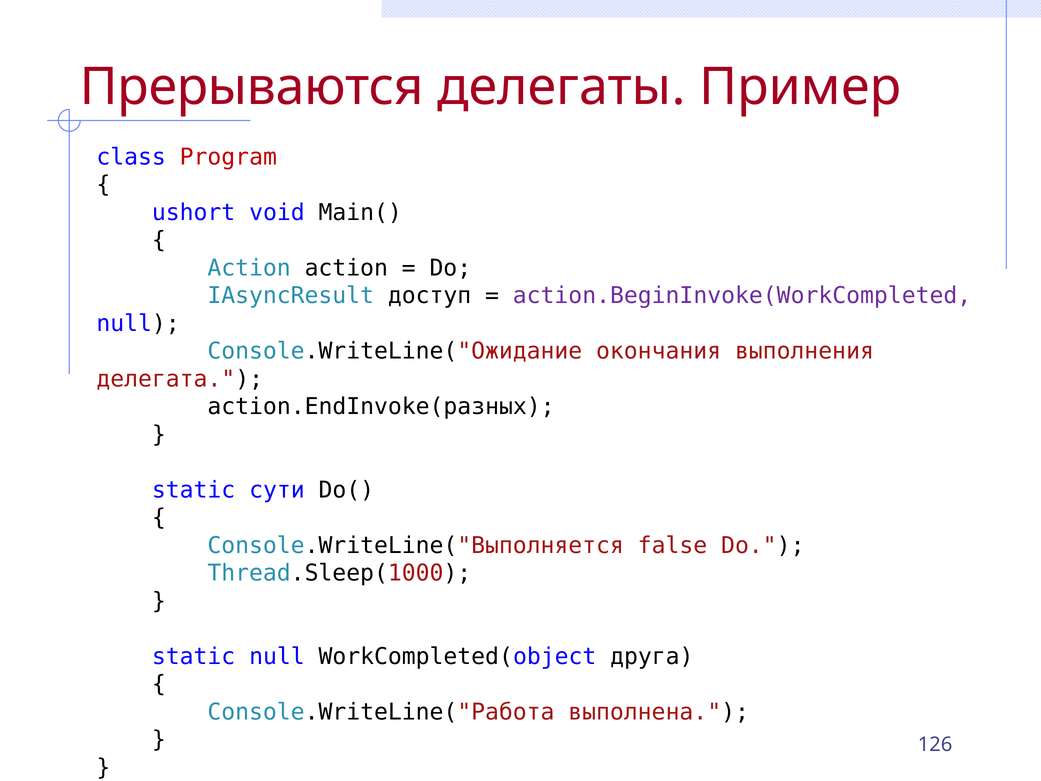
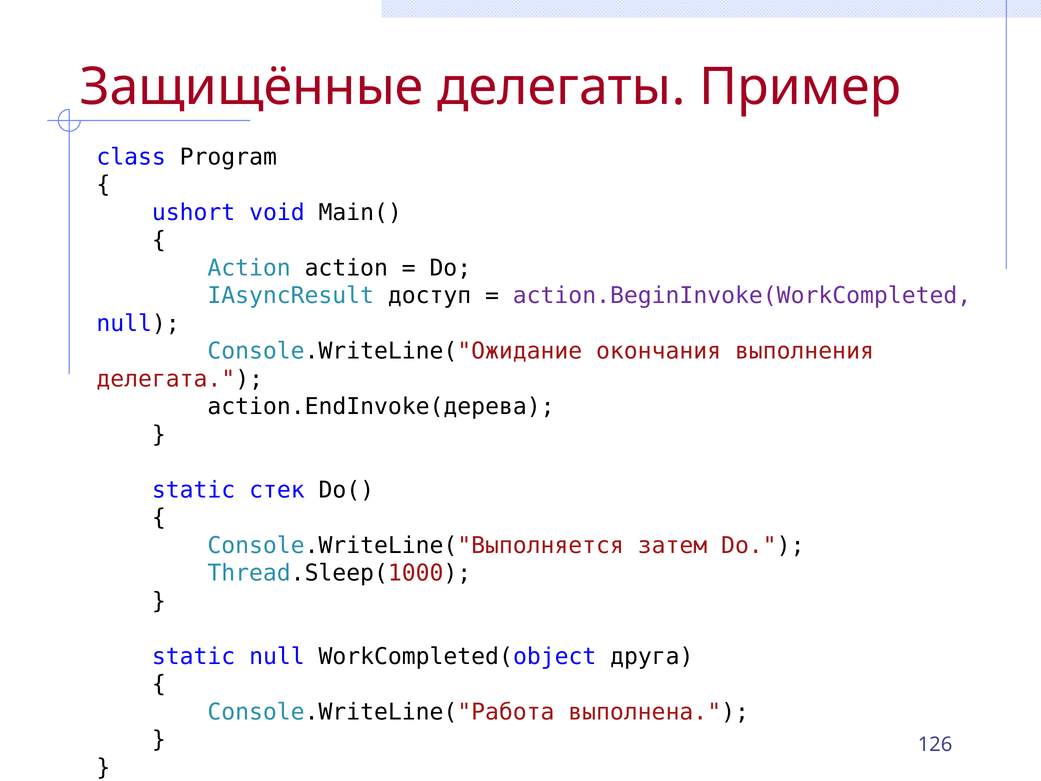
Прерываются: Прерываются -> Защищённые
Program colour: red -> black
action.EndInvoke(разных: action.EndInvoke(разных -> action.EndInvoke(дерева
сути: сути -> стек
false: false -> затем
